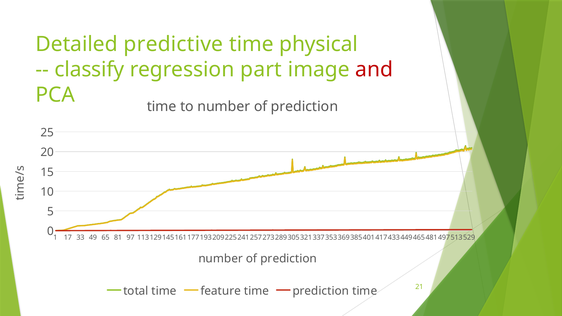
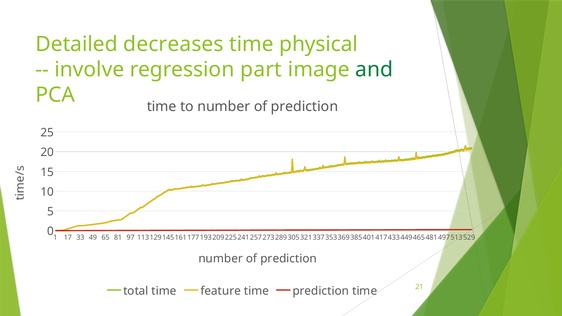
predictive: predictive -> decreases
classify: classify -> involve
and colour: red -> green
